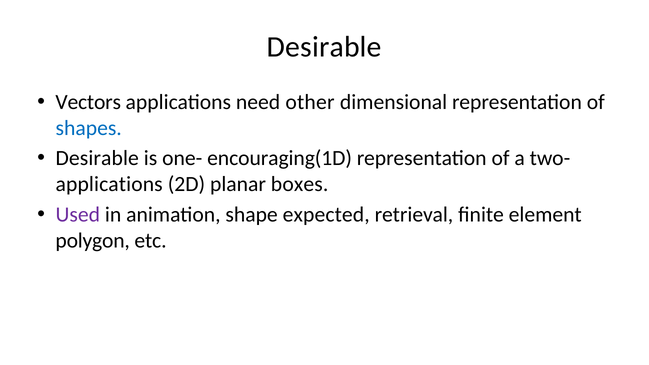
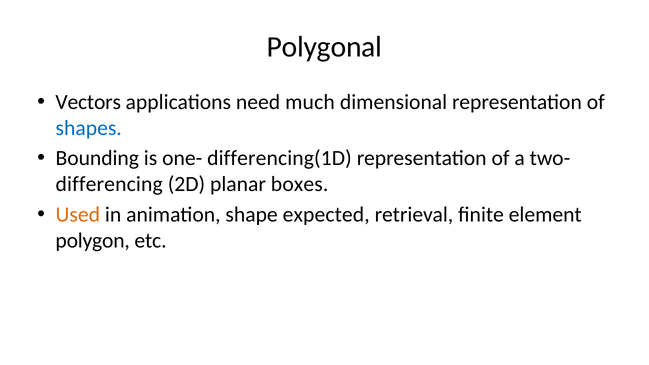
Desirable at (324, 47): Desirable -> Polygonal
other: other -> much
Desirable at (97, 158): Desirable -> Bounding
encouraging(1D: encouraging(1D -> differencing(1D
applications at (109, 184): applications -> differencing
Used colour: purple -> orange
